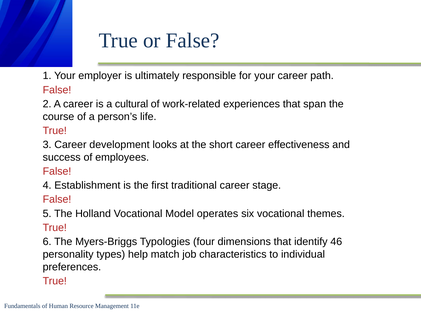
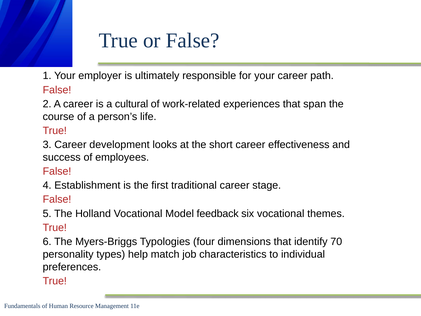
operates: operates -> feedback
46: 46 -> 70
